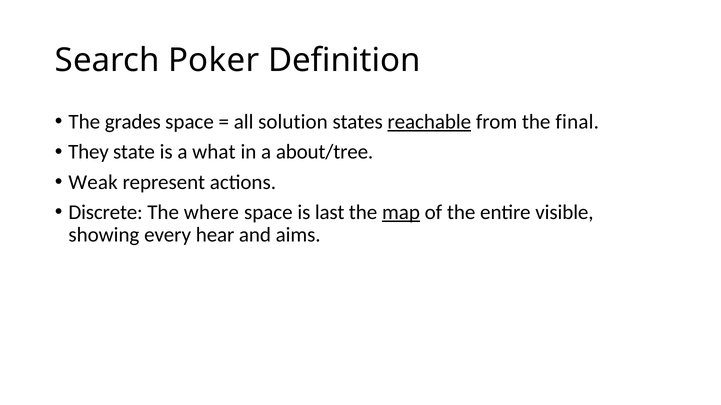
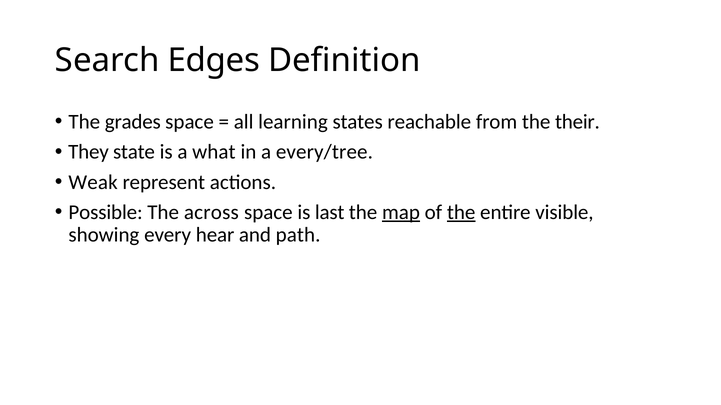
Poker: Poker -> Edges
solution: solution -> learning
reachable underline: present -> none
final: final -> their
about/tree: about/tree -> every/tree
Discrete: Discrete -> Possible
where: where -> across
the at (461, 213) underline: none -> present
aims: aims -> path
